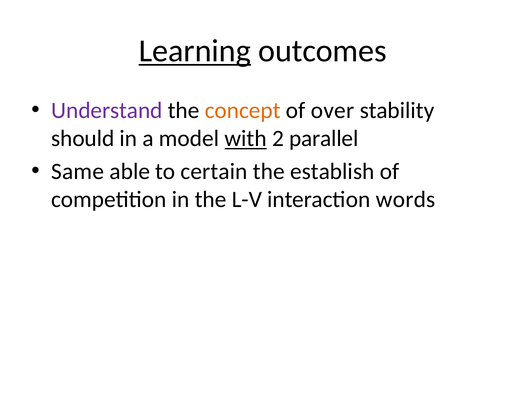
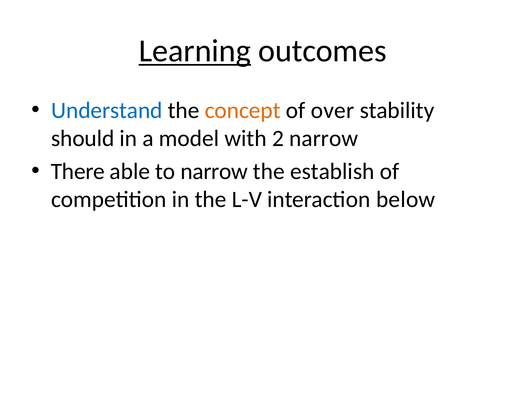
Understand colour: purple -> blue
with underline: present -> none
2 parallel: parallel -> narrow
Same: Same -> There
to certain: certain -> narrow
words: words -> below
